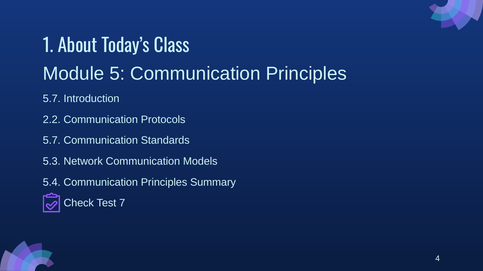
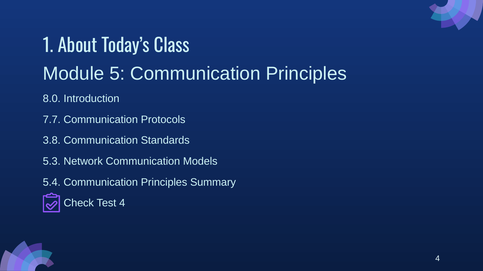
5.7 at (52, 99): 5.7 -> 8.0
2.2: 2.2 -> 7.7
5.7 at (52, 141): 5.7 -> 3.8
Test 7: 7 -> 4
